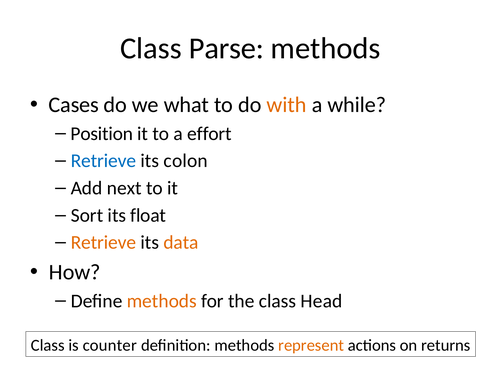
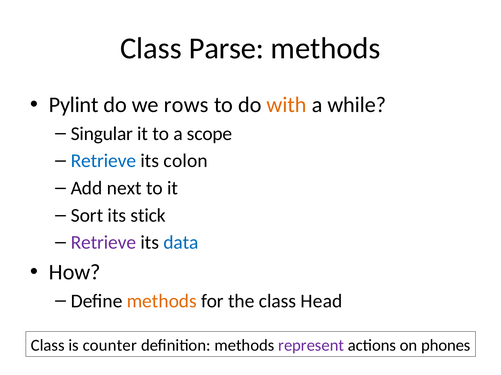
Cases: Cases -> Pylint
what: what -> rows
Position: Position -> Singular
effort: effort -> scope
float: float -> stick
Retrieve at (104, 243) colour: orange -> purple
data colour: orange -> blue
represent colour: orange -> purple
returns: returns -> phones
